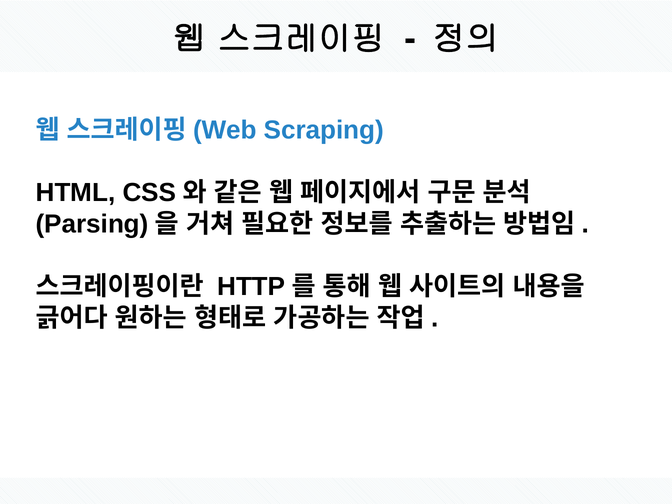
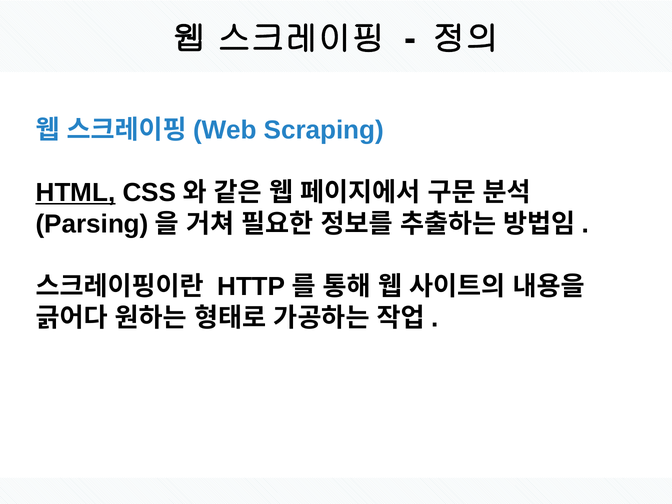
HTML underline: none -> present
